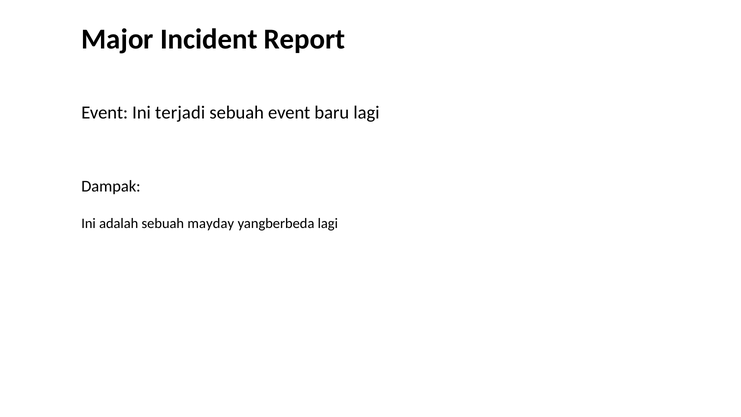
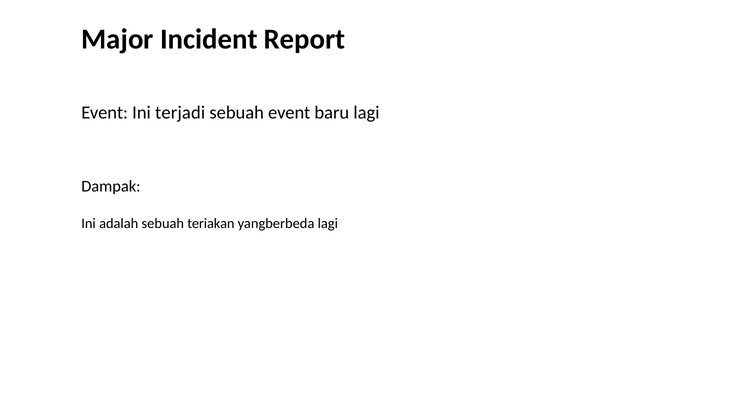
mayday: mayday -> teriakan
